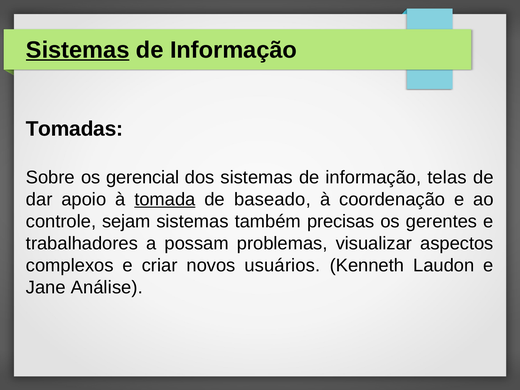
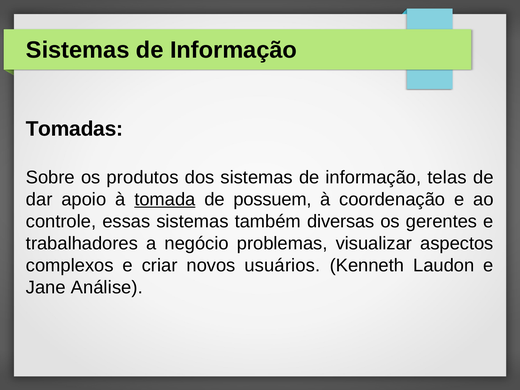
Sistemas at (78, 50) underline: present -> none
gerencial: gerencial -> produtos
baseado: baseado -> possuem
sejam: sejam -> essas
precisas: precisas -> diversas
possam: possam -> negócio
